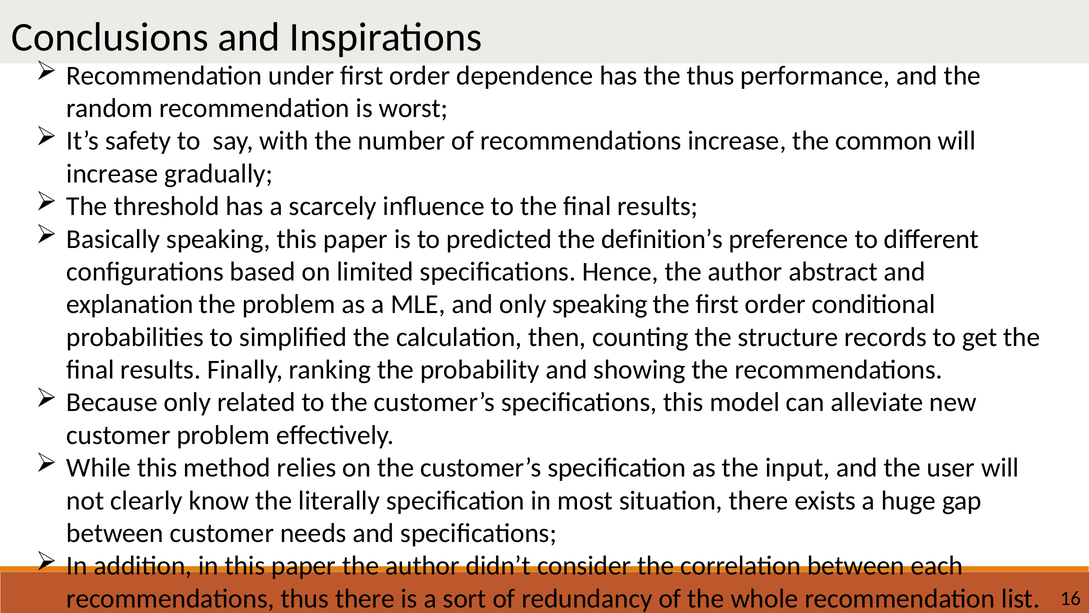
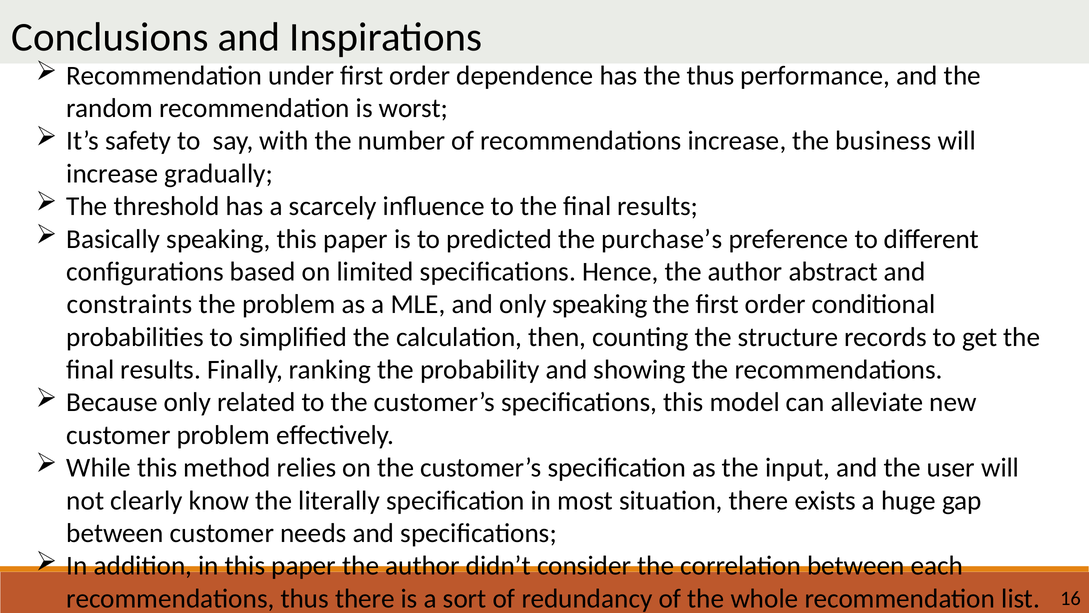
common: common -> business
definition’s: definition’s -> purchase’s
explanation: explanation -> constraints
